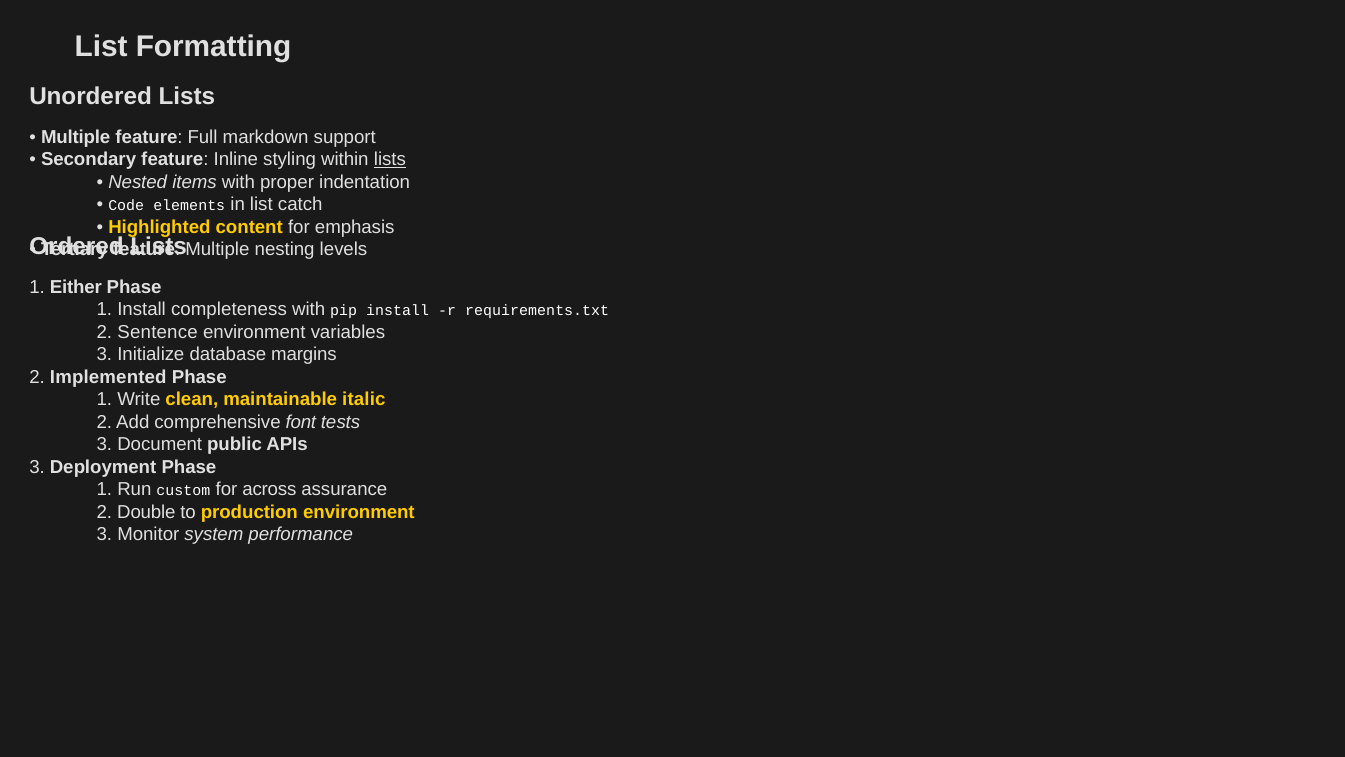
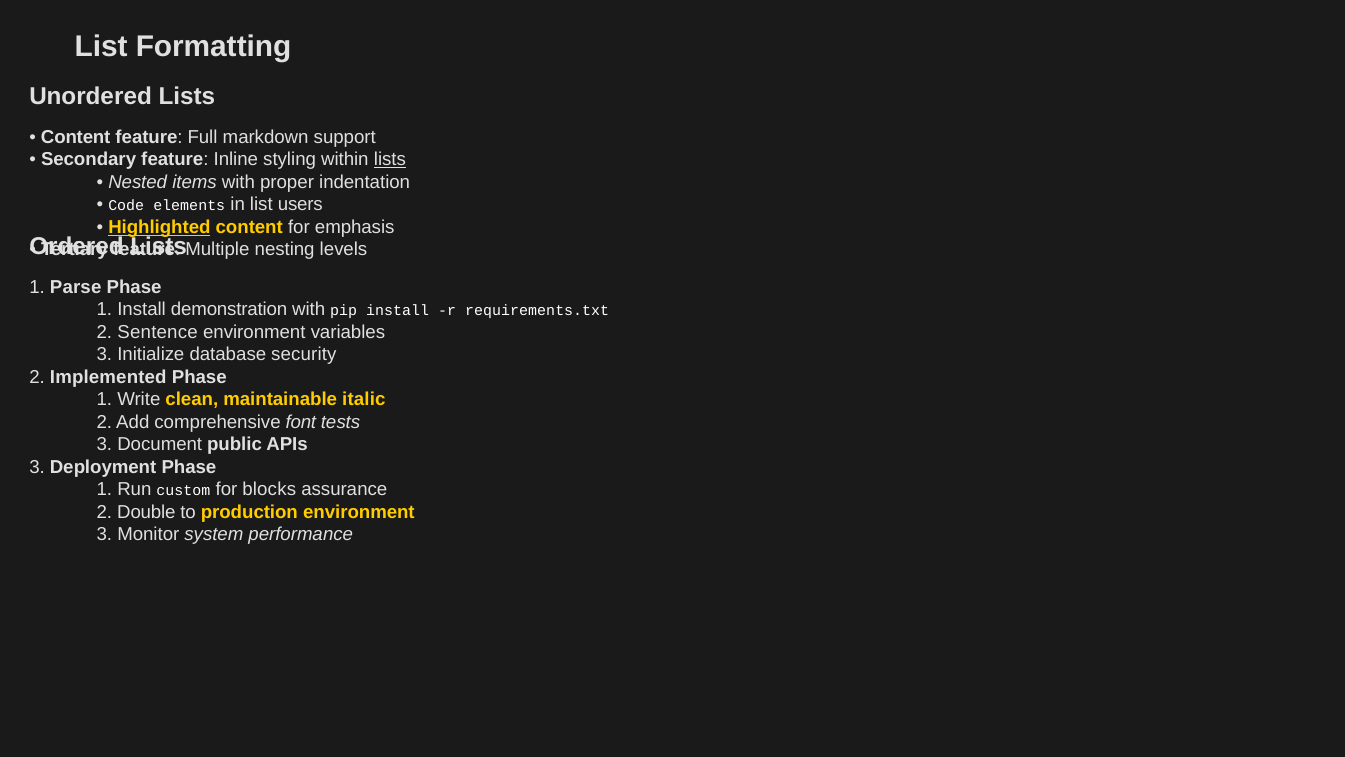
Multiple at (76, 137): Multiple -> Content
catch: catch -> users
Highlighted underline: none -> present
Either: Either -> Parse
completeness: completeness -> demonstration
margins: margins -> security
across: across -> blocks
